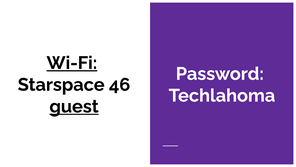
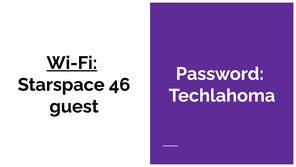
guest underline: present -> none
